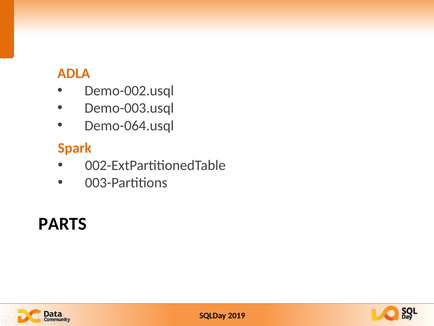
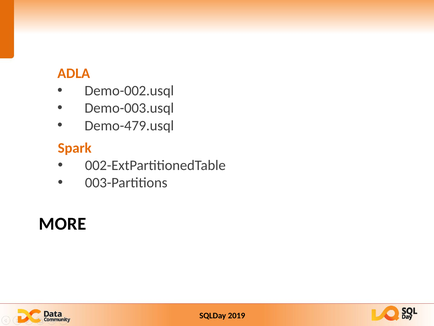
Demo-064.usql: Demo-064.usql -> Demo-479.usql
PARTS: PARTS -> MORE
